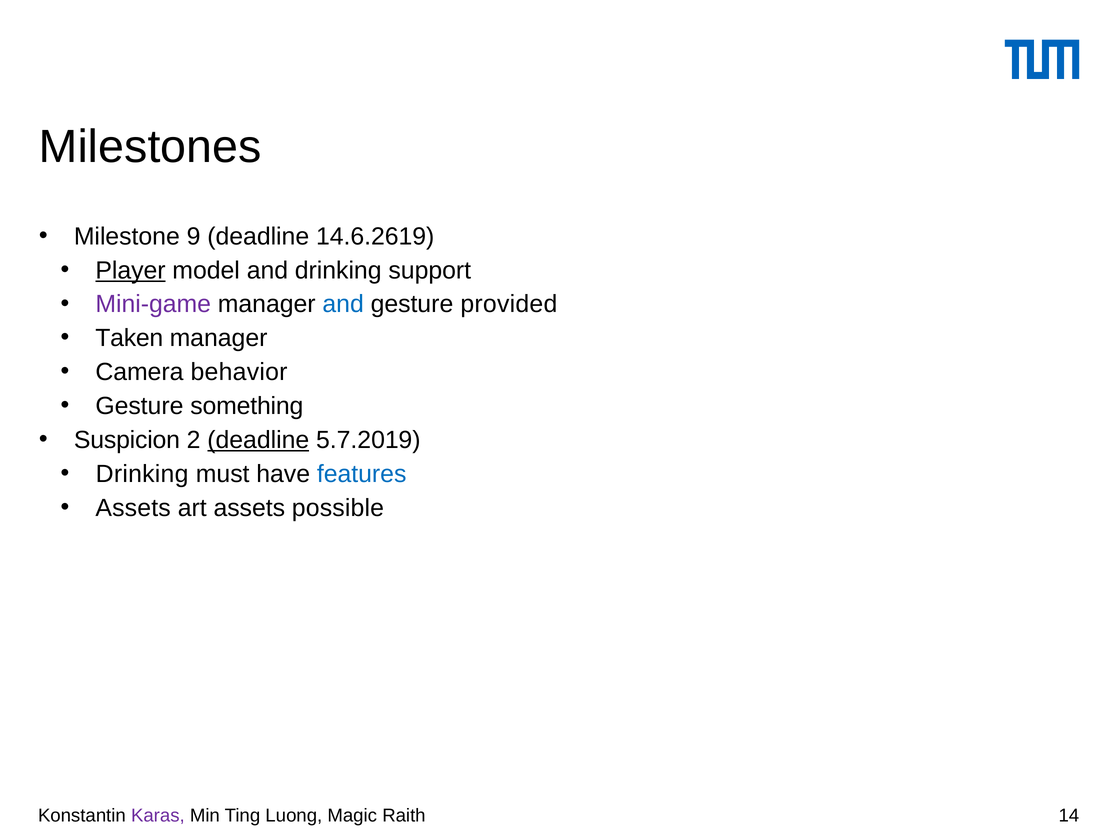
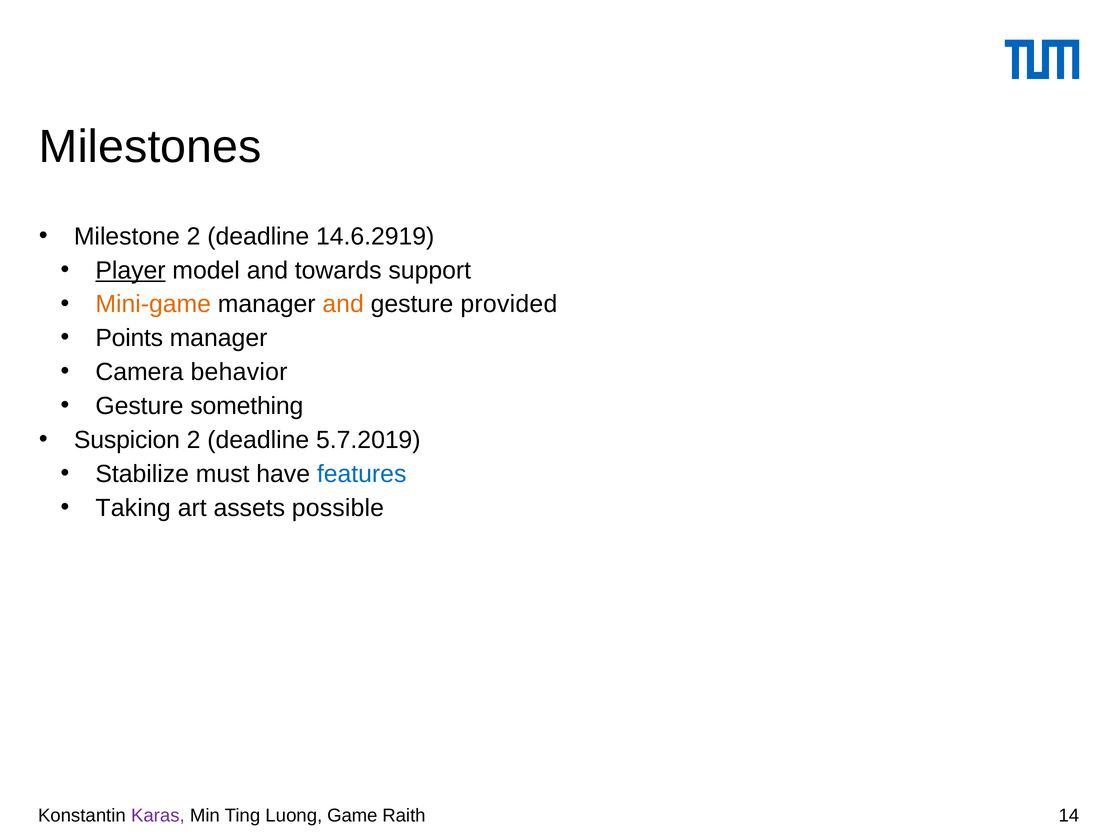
Milestone 9: 9 -> 2
14.6.2619: 14.6.2619 -> 14.6.2919
and drinking: drinking -> towards
Mini-game colour: purple -> orange
and at (343, 304) colour: blue -> orange
Taken: Taken -> Points
deadline at (258, 440) underline: present -> none
Drinking at (142, 474): Drinking -> Stabilize
Assets at (133, 508): Assets -> Taking
Magic: Magic -> Game
